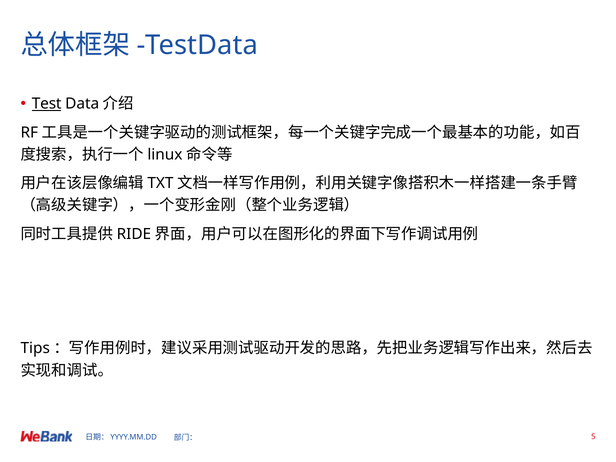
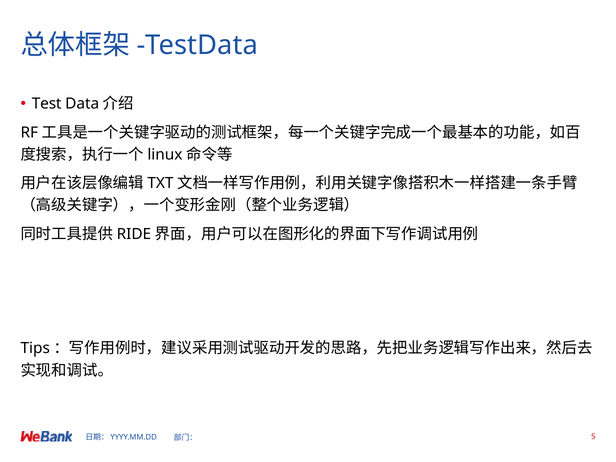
Test underline: present -> none
